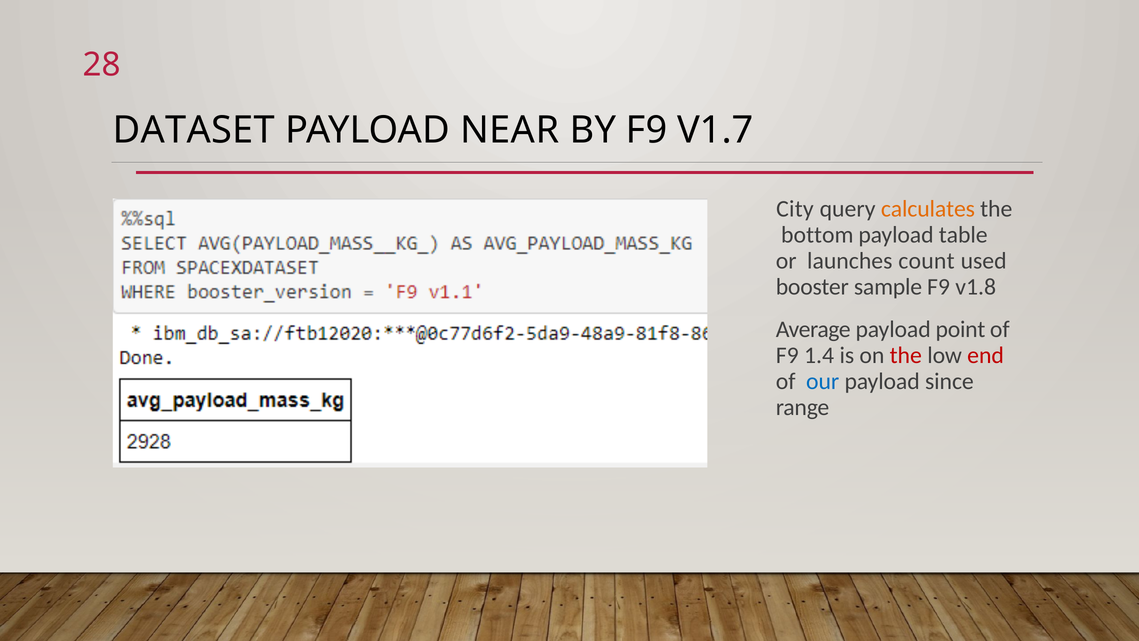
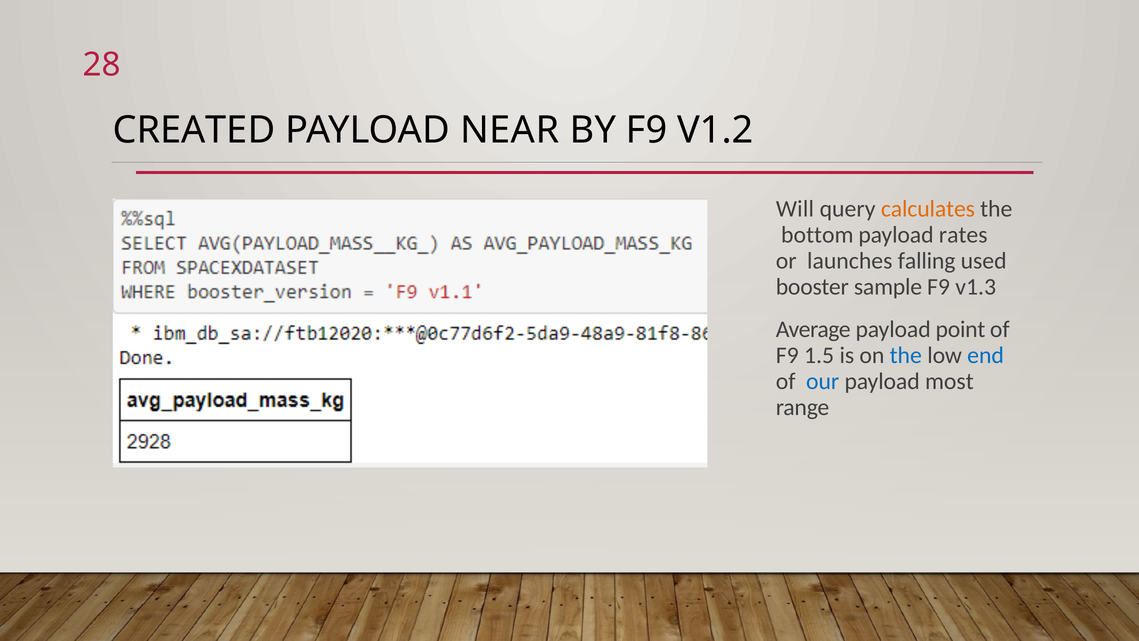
DATASET: DATASET -> CREATED
V1.7: V1.7 -> V1.2
City: City -> Will
table: table -> rates
count: count -> falling
v1.8: v1.8 -> v1.3
1.4: 1.4 -> 1.5
the at (906, 355) colour: red -> blue
end colour: red -> blue
since: since -> most
